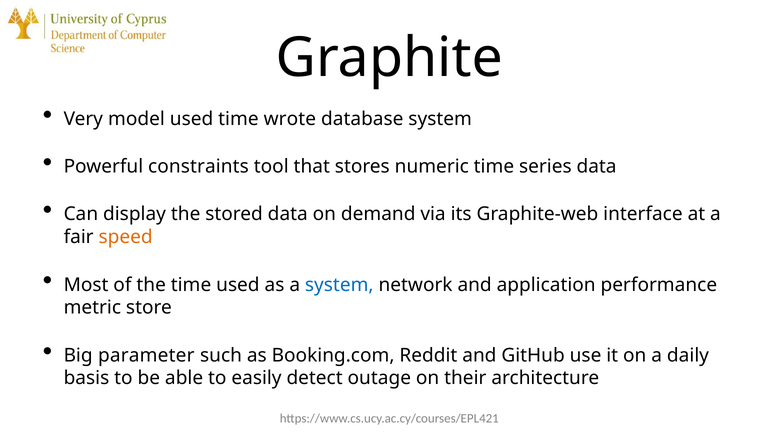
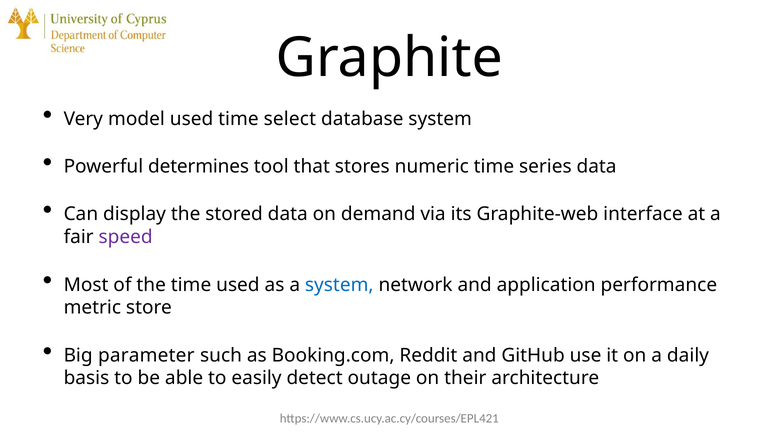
wrote: wrote -> select
constraints: constraints -> determines
speed colour: orange -> purple
